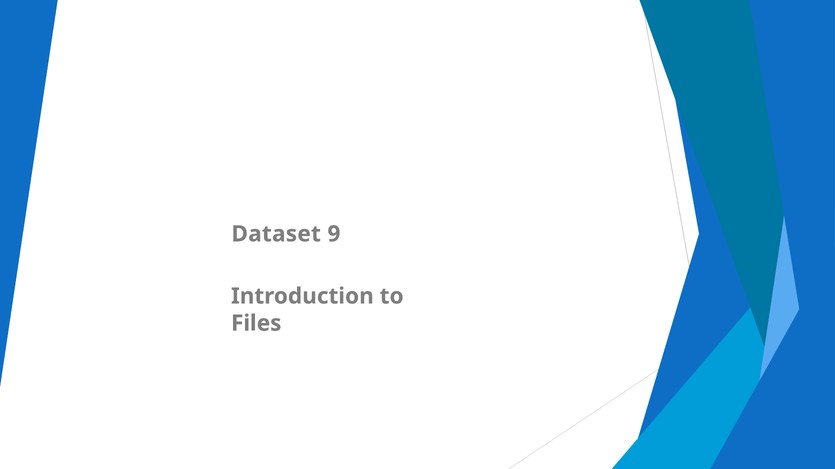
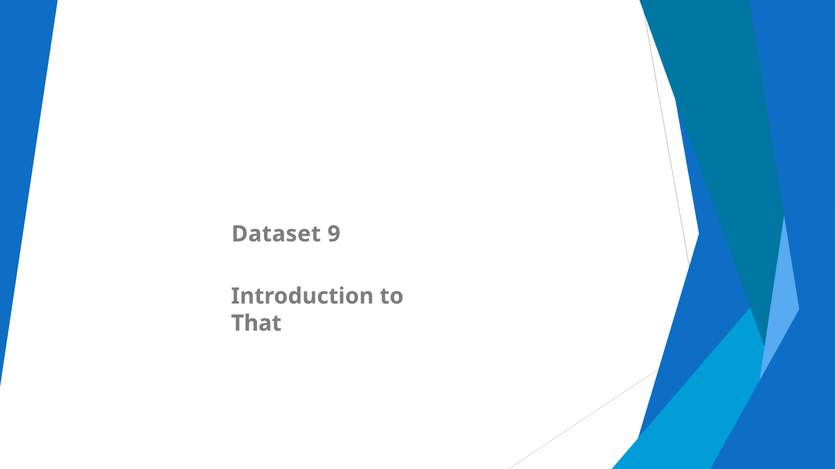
Files: Files -> That
